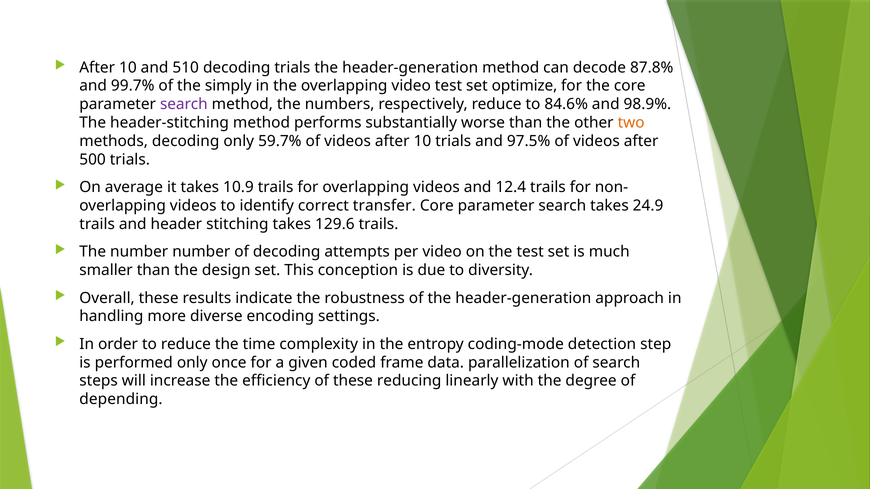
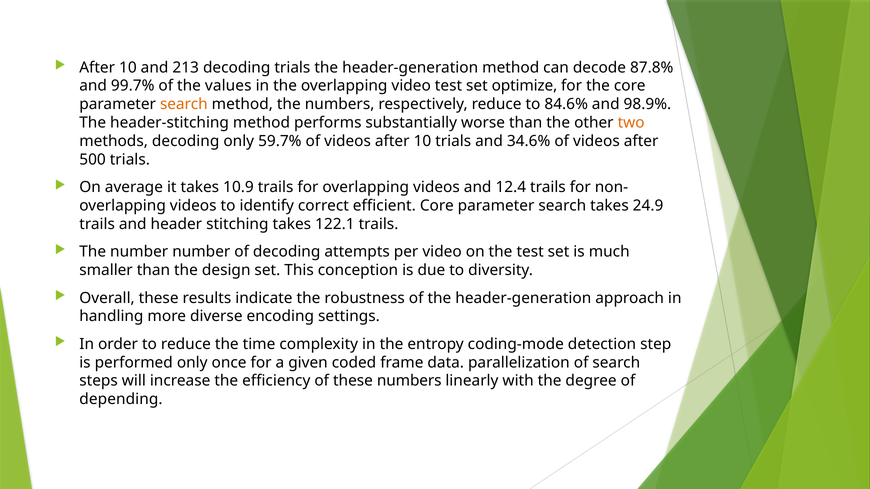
510: 510 -> 213
simply: simply -> values
search at (184, 104) colour: purple -> orange
97.5%: 97.5% -> 34.6%
transfer: transfer -> efficient
129.6: 129.6 -> 122.1
these reducing: reducing -> numbers
